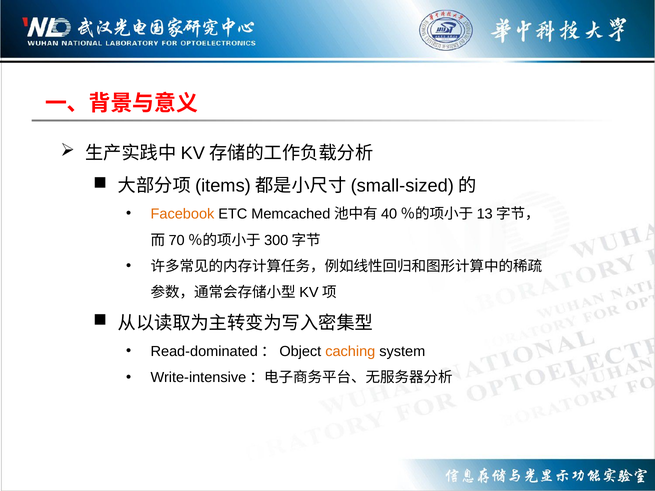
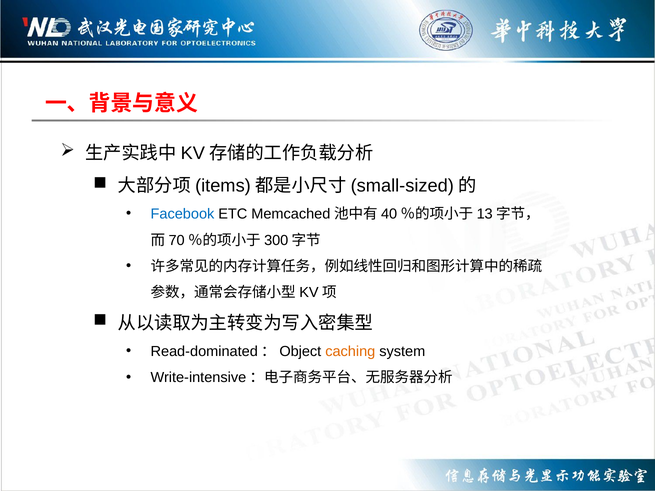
Facebook colour: orange -> blue
